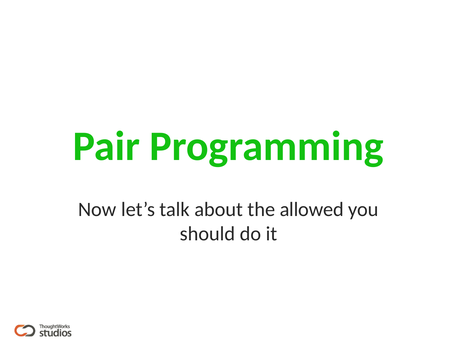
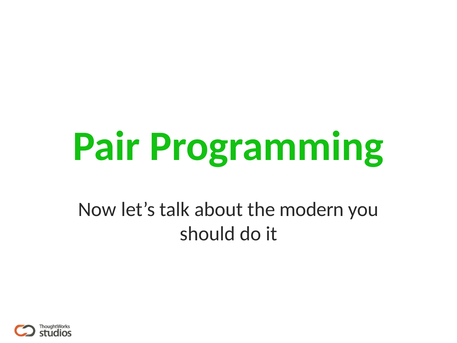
allowed: allowed -> modern
